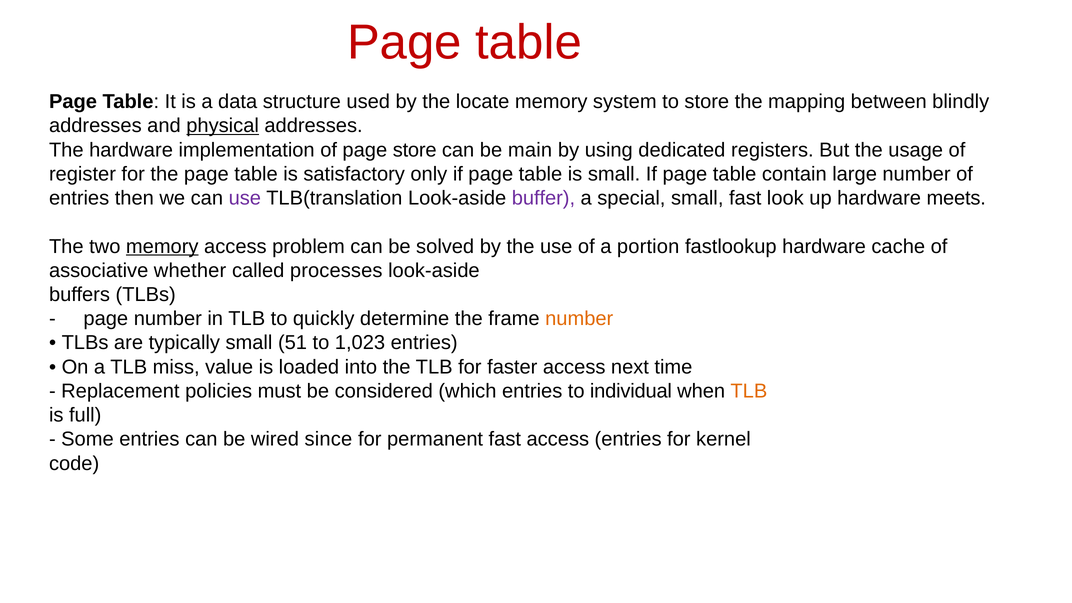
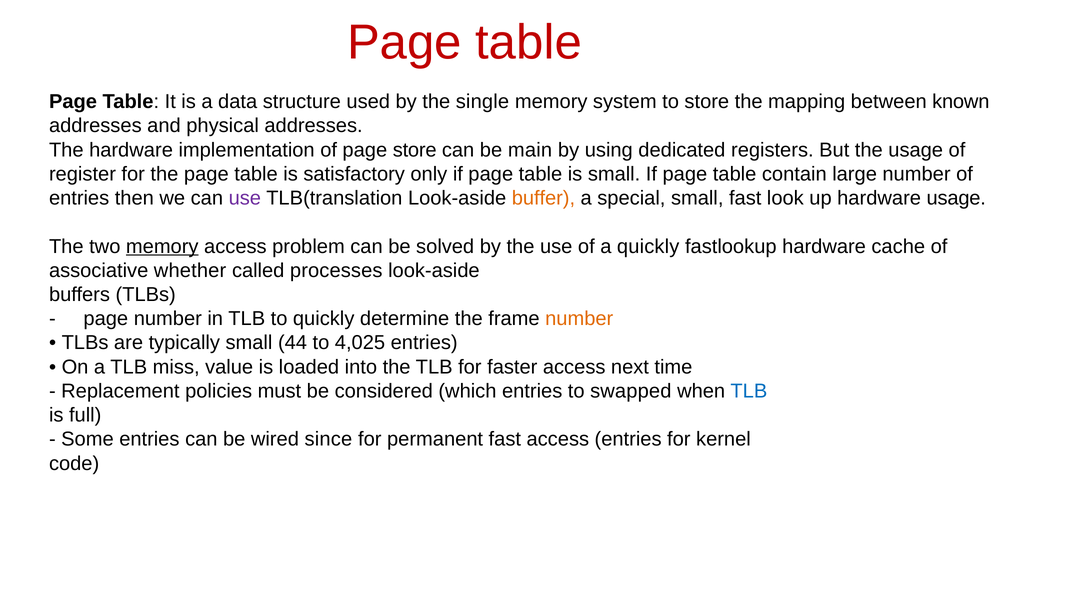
locate: locate -> single
blindly: blindly -> known
physical underline: present -> none
buffer colour: purple -> orange
hardware meets: meets -> usage
a portion: portion -> quickly
51: 51 -> 44
1,023: 1,023 -> 4,025
individual: individual -> swapped
TLB at (749, 391) colour: orange -> blue
